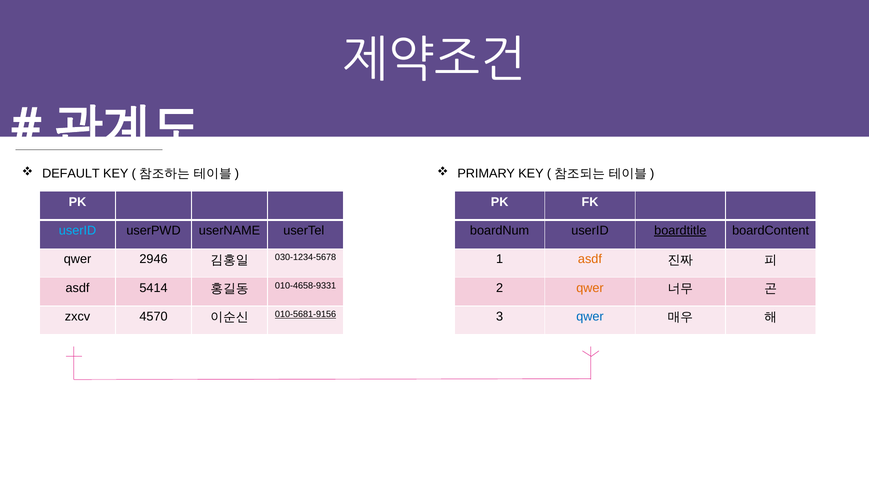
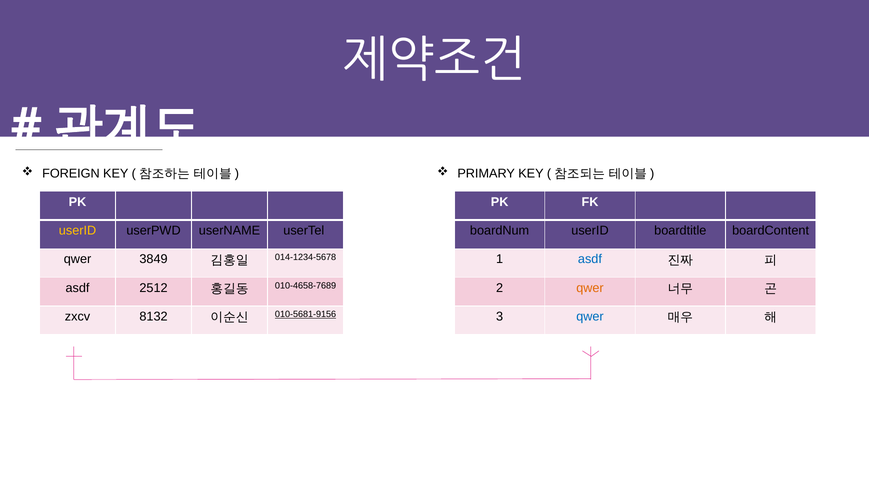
DEFAULT: DEFAULT -> FOREIGN
userID at (78, 231) colour: light blue -> yellow
boardtitle underline: present -> none
2946: 2946 -> 3849
030-1234-5678: 030-1234-5678 -> 014-1234-5678
asdf at (590, 259) colour: orange -> blue
5414: 5414 -> 2512
010-4658-9331: 010-4658-9331 -> 010-4658-7689
4570: 4570 -> 8132
